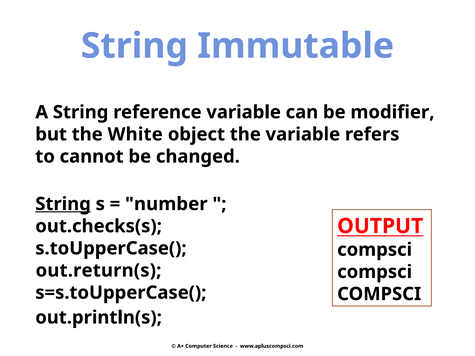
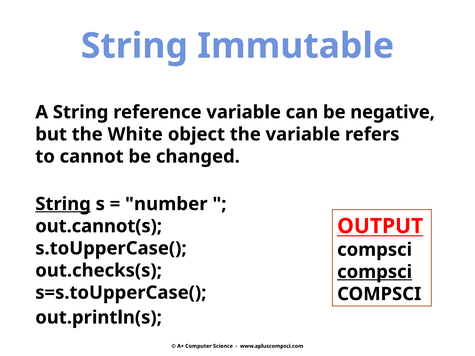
modifier: modifier -> negative
out.checks(s: out.checks(s -> out.cannot(s
out.return(s: out.return(s -> out.checks(s
compsci at (375, 272) underline: none -> present
